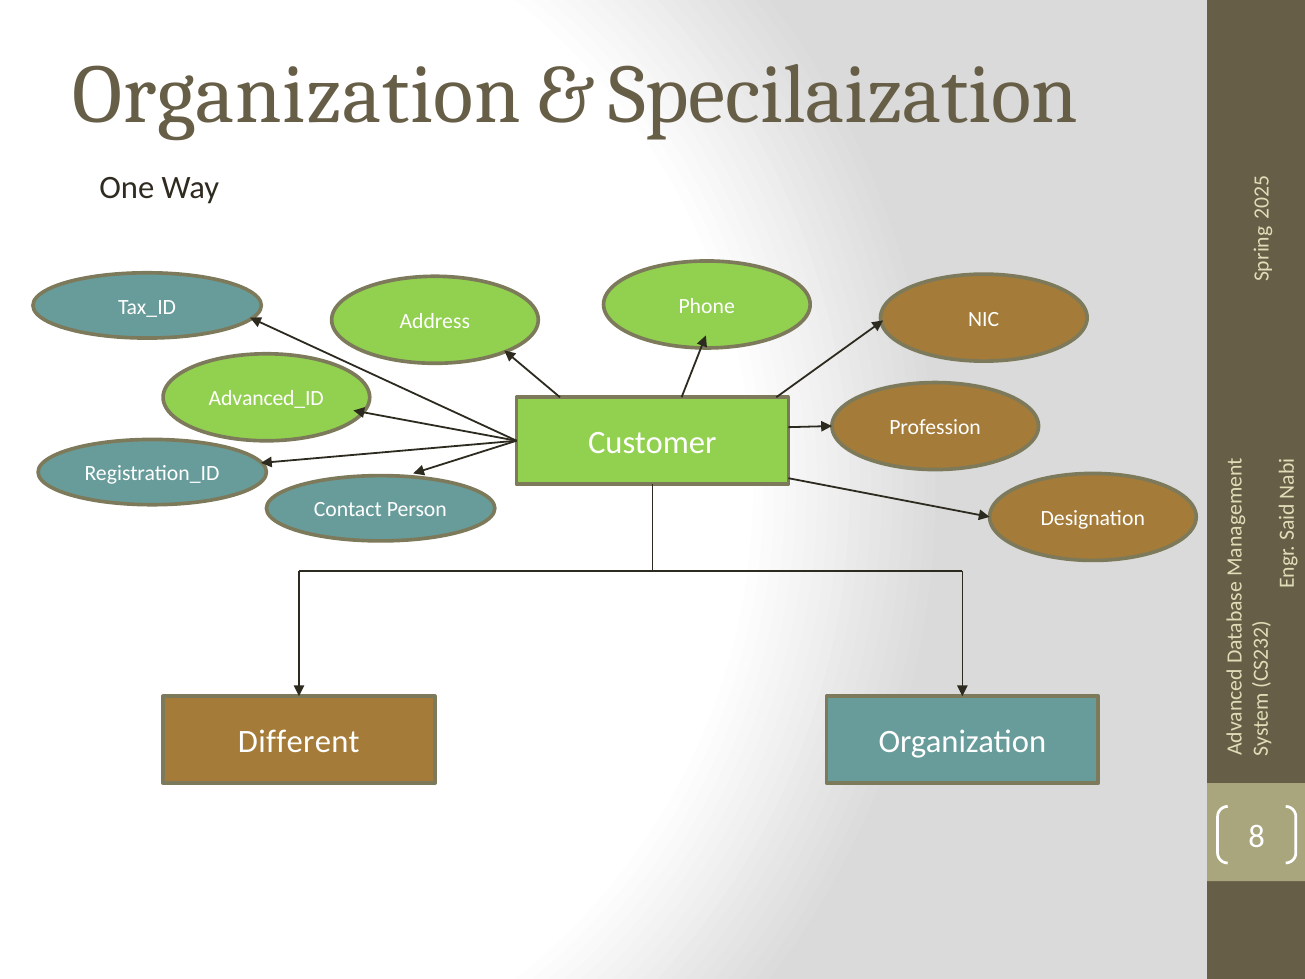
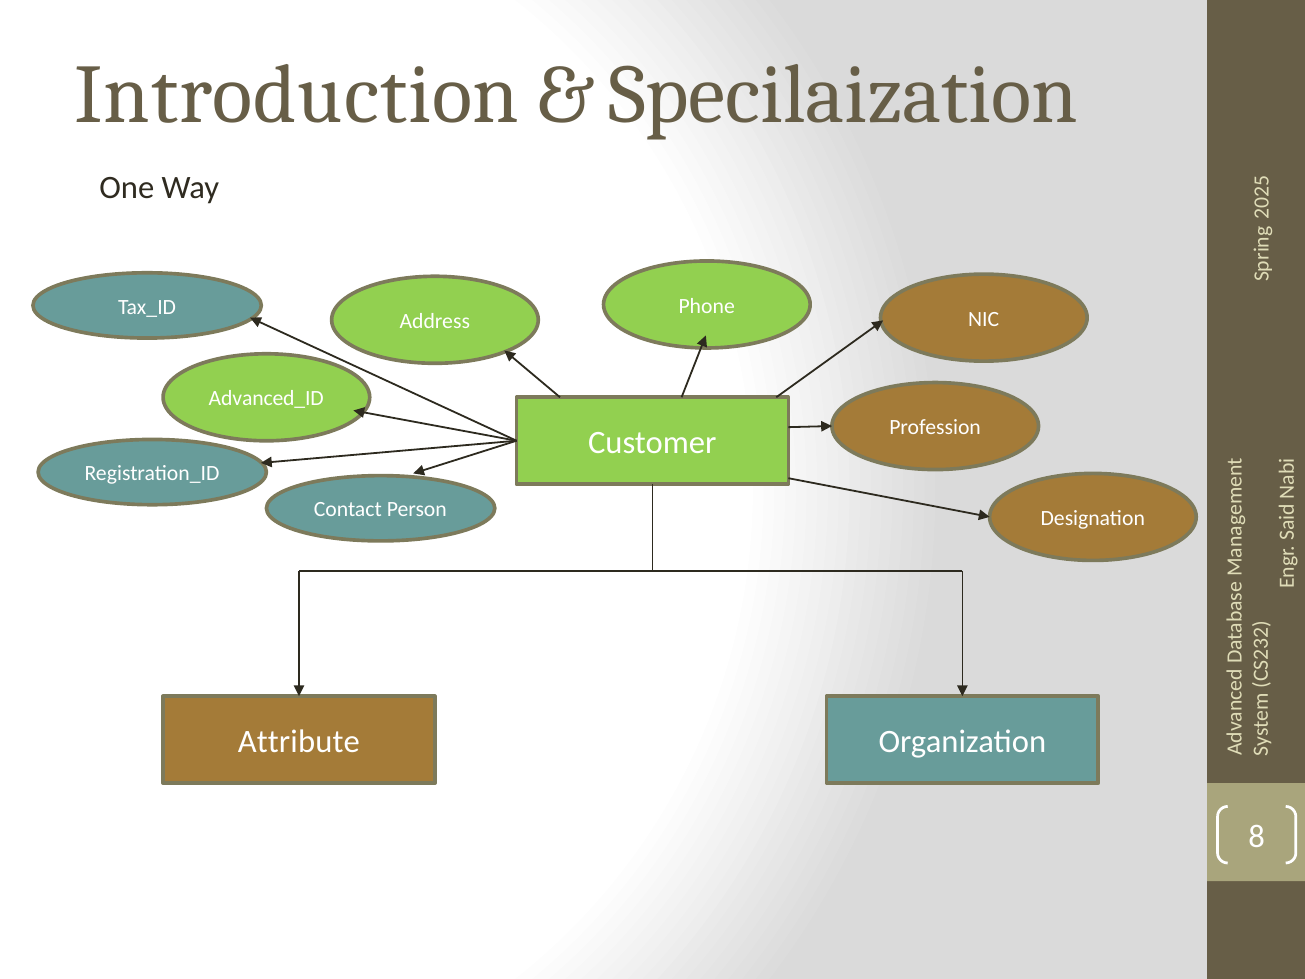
Organization at (297, 95): Organization -> Introduction
Different: Different -> Attribute
